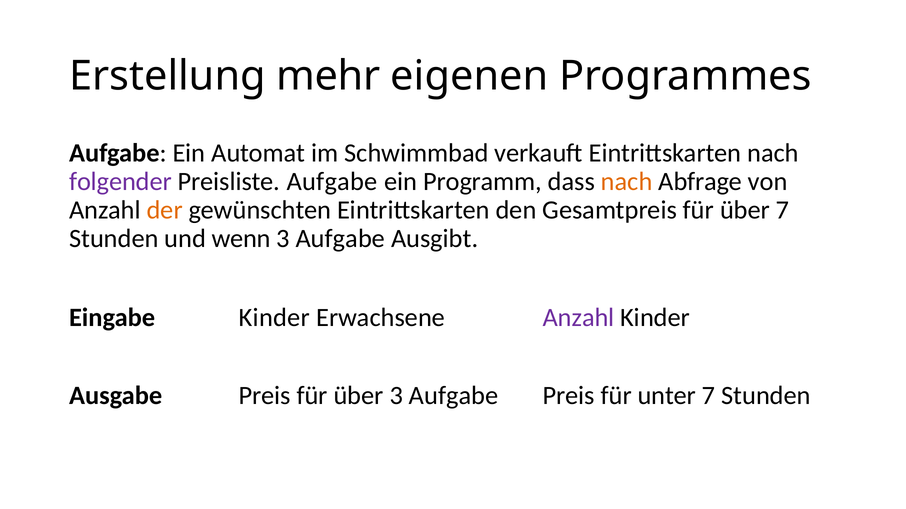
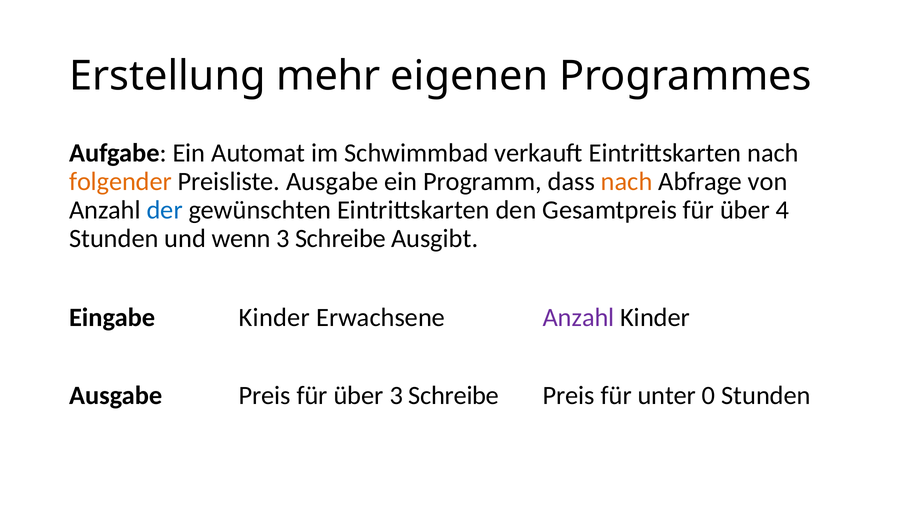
folgender colour: purple -> orange
Preisliste Aufgabe: Aufgabe -> Ausgabe
der colour: orange -> blue
über 7: 7 -> 4
Aufgabe at (340, 239): Aufgabe -> Schreibe
über 3 Aufgabe: Aufgabe -> Schreibe
unter 7: 7 -> 0
